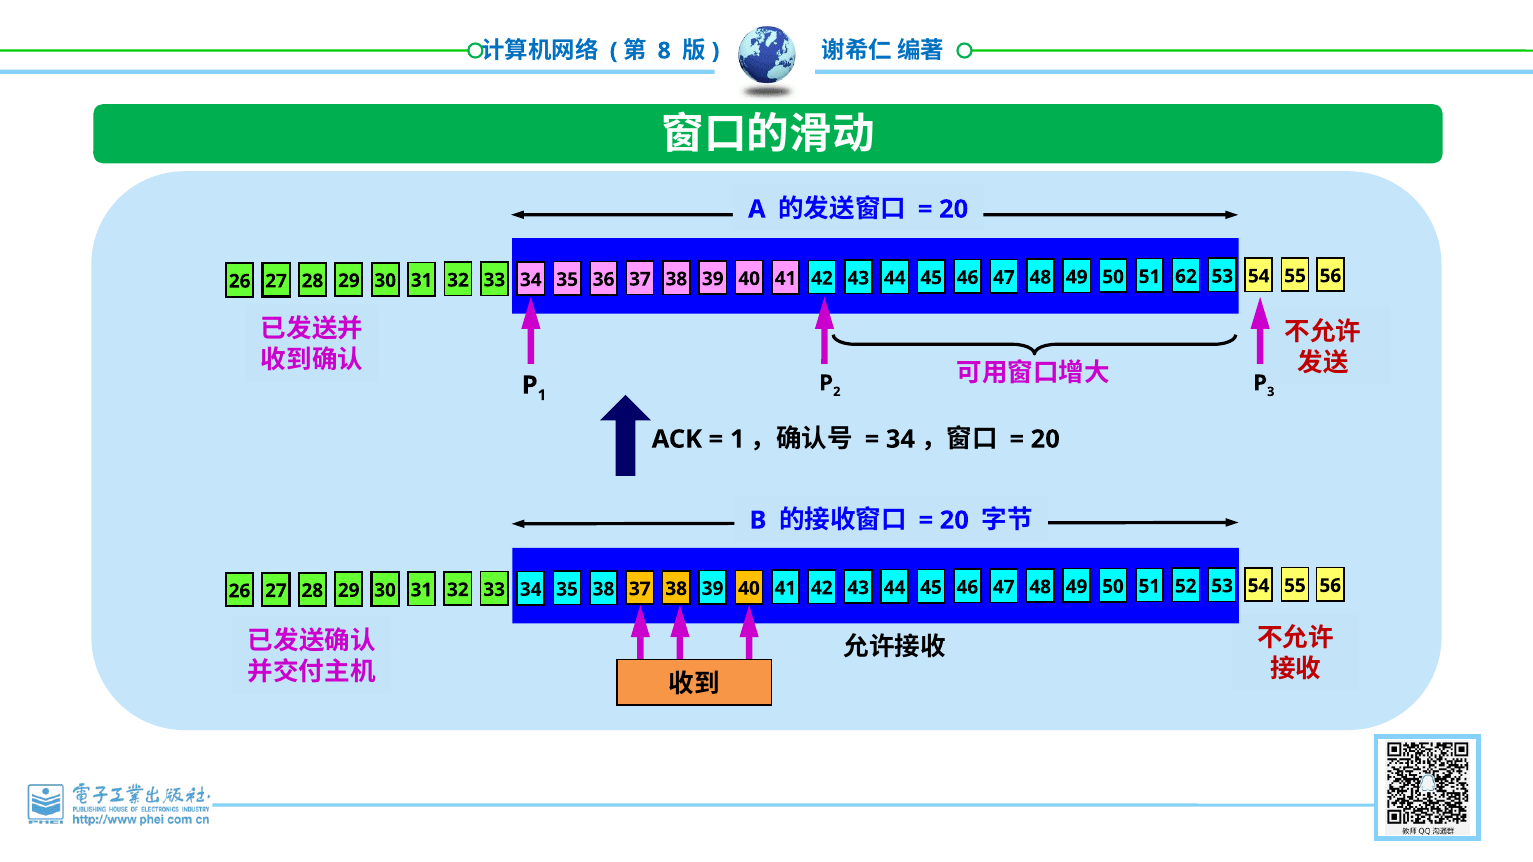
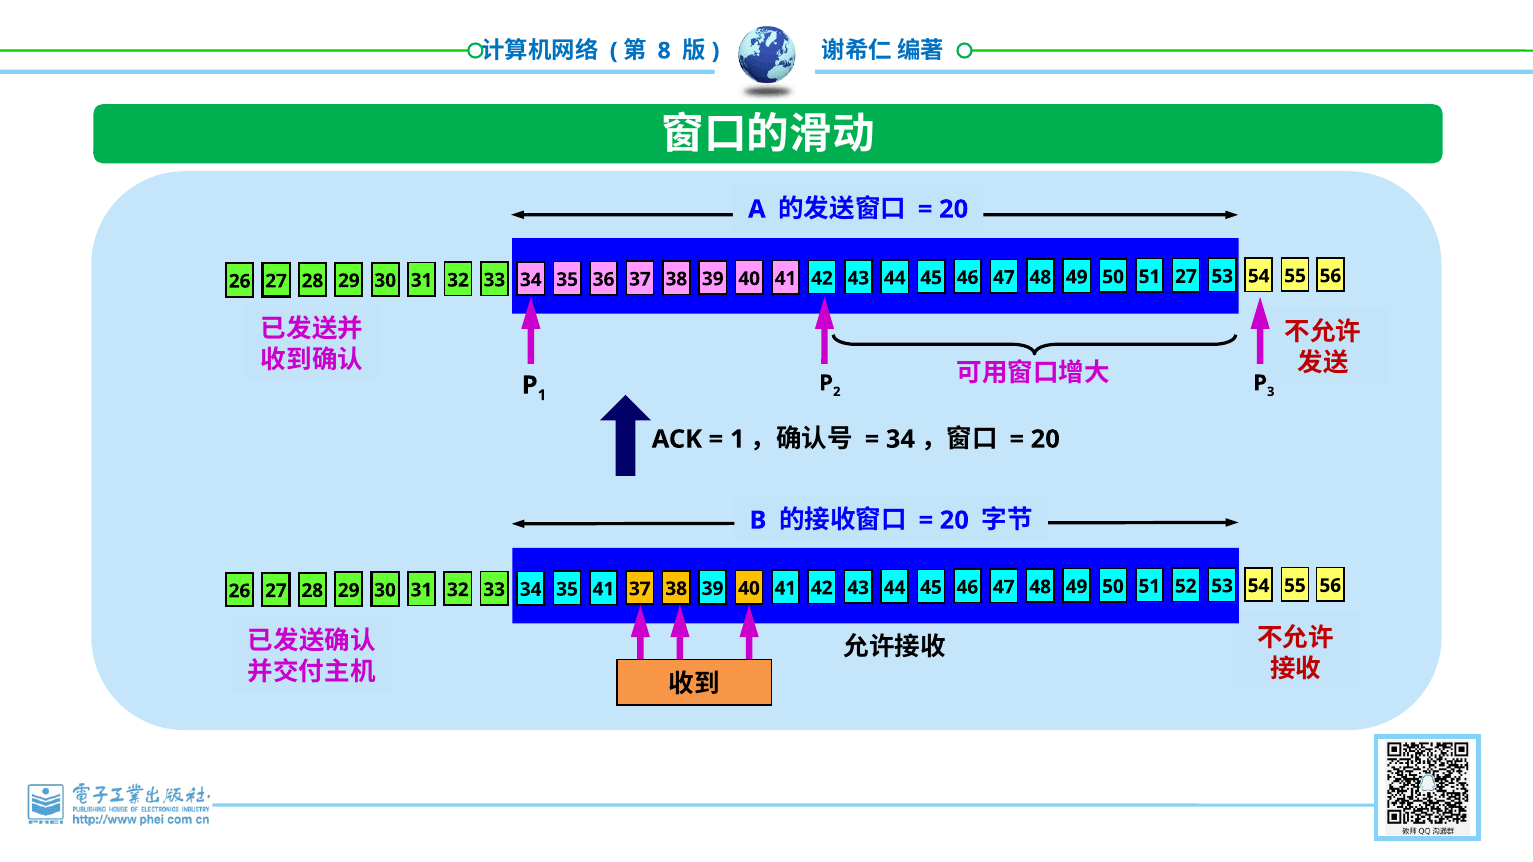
51 62: 62 -> 27
35 38: 38 -> 41
